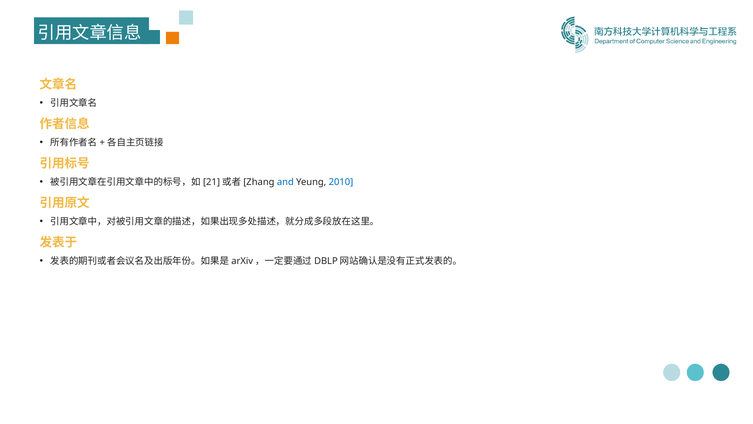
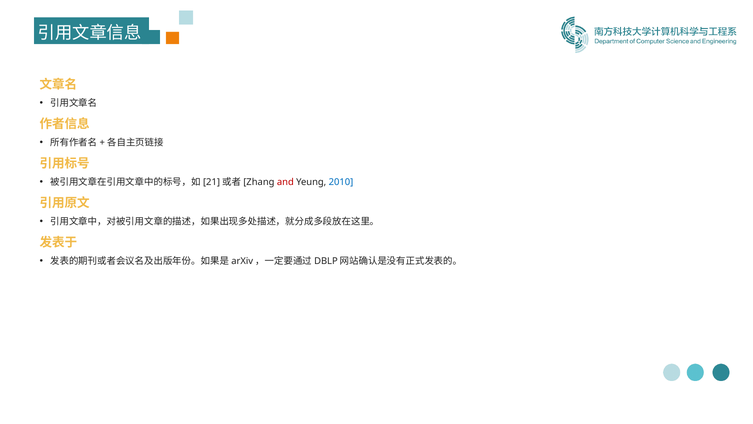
and colour: blue -> red
